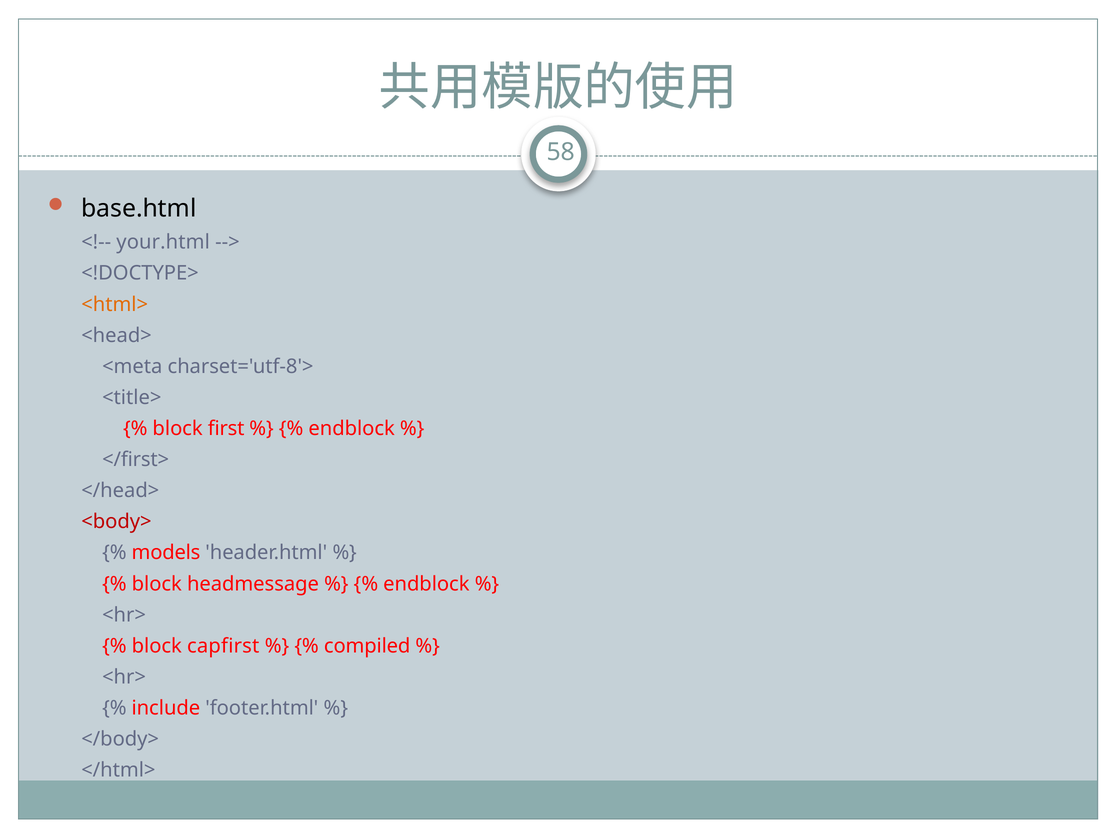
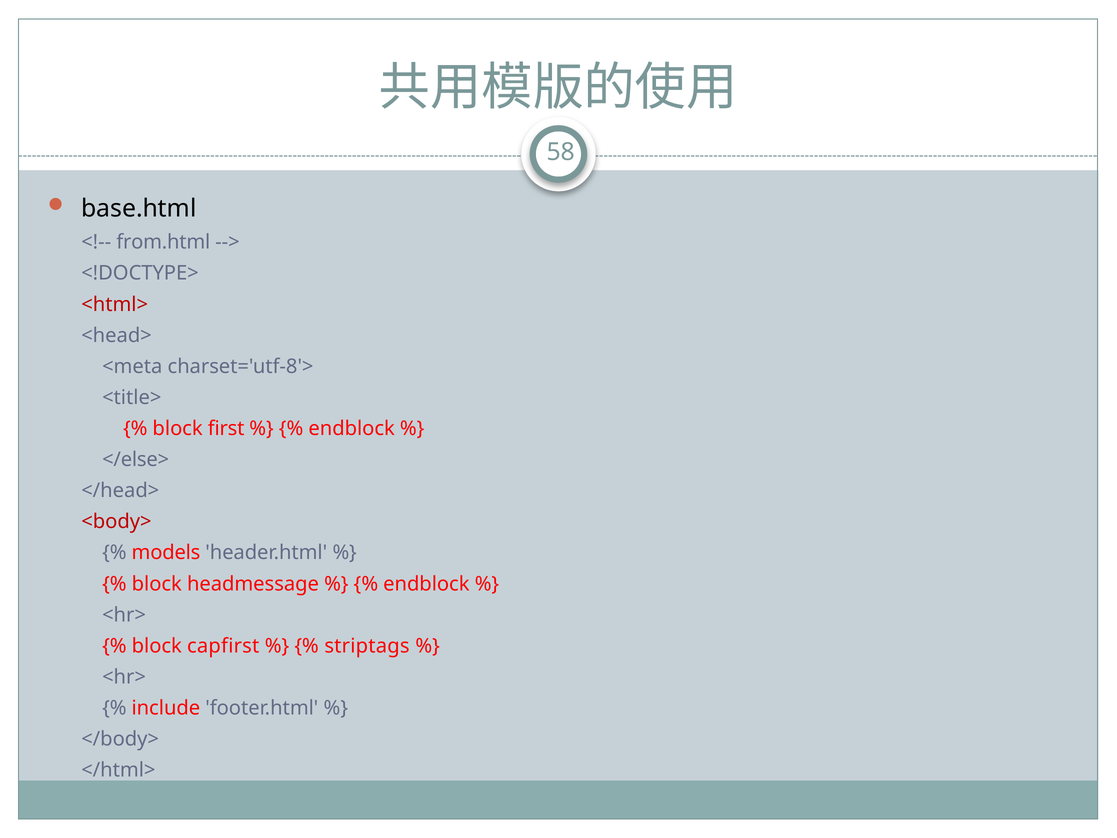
your.html: your.html -> from.html
<html> colour: orange -> red
</first>: </first> -> </else>
compiled: compiled -> striptags
